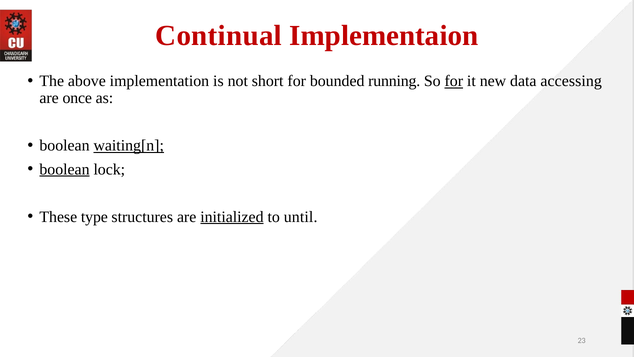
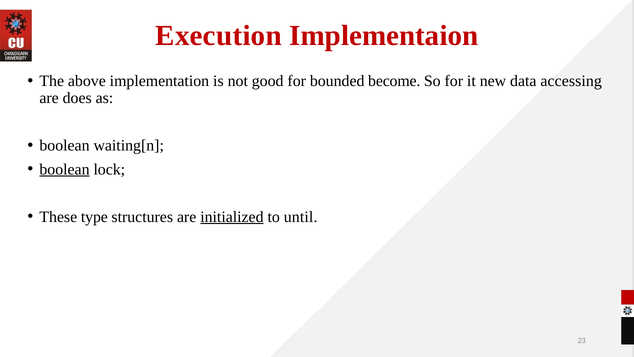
Continual: Continual -> Execution
short: short -> good
running: running -> become
for at (454, 81) underline: present -> none
once: once -> does
waiting[n underline: present -> none
